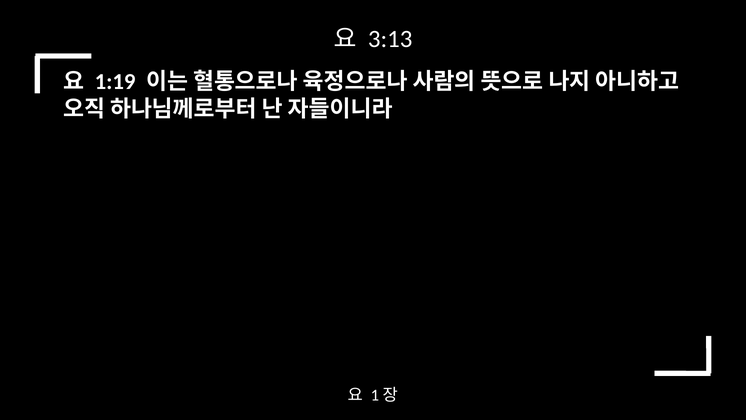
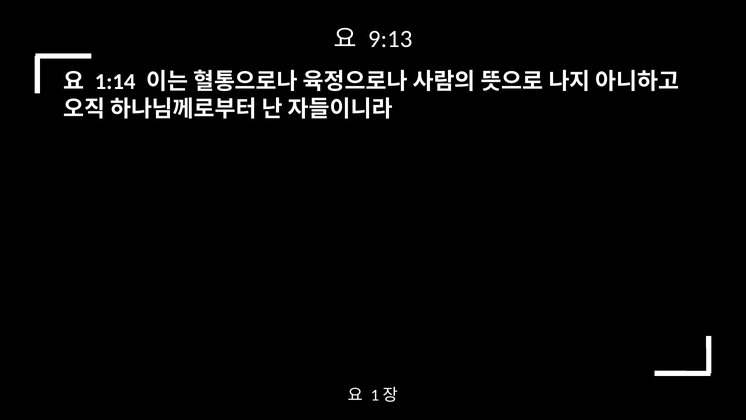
3:13: 3:13 -> 9:13
1:19: 1:19 -> 1:14
